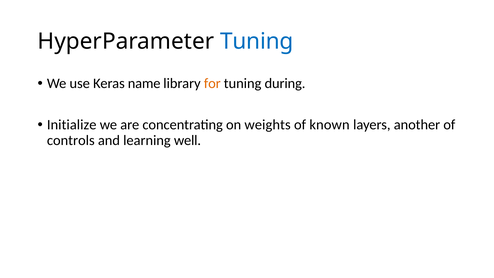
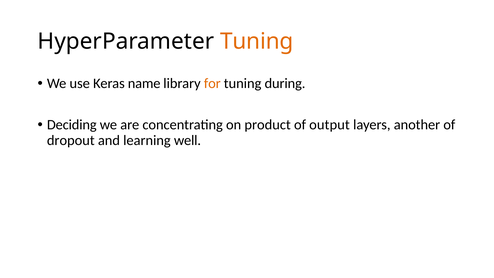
Tuning at (257, 41) colour: blue -> orange
Initialize: Initialize -> Deciding
weights: weights -> product
known: known -> output
controls: controls -> dropout
